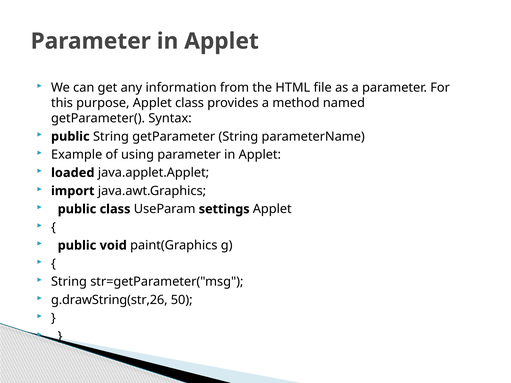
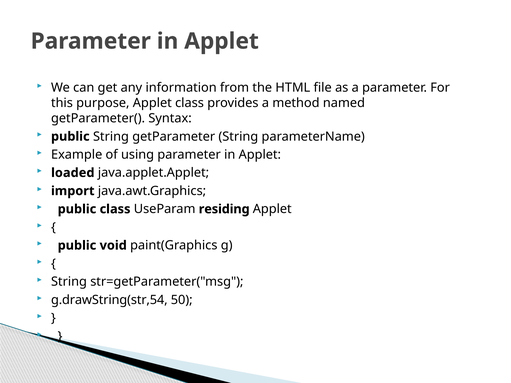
settings: settings -> residing
g.drawString(str,26: g.drawString(str,26 -> g.drawString(str,54
